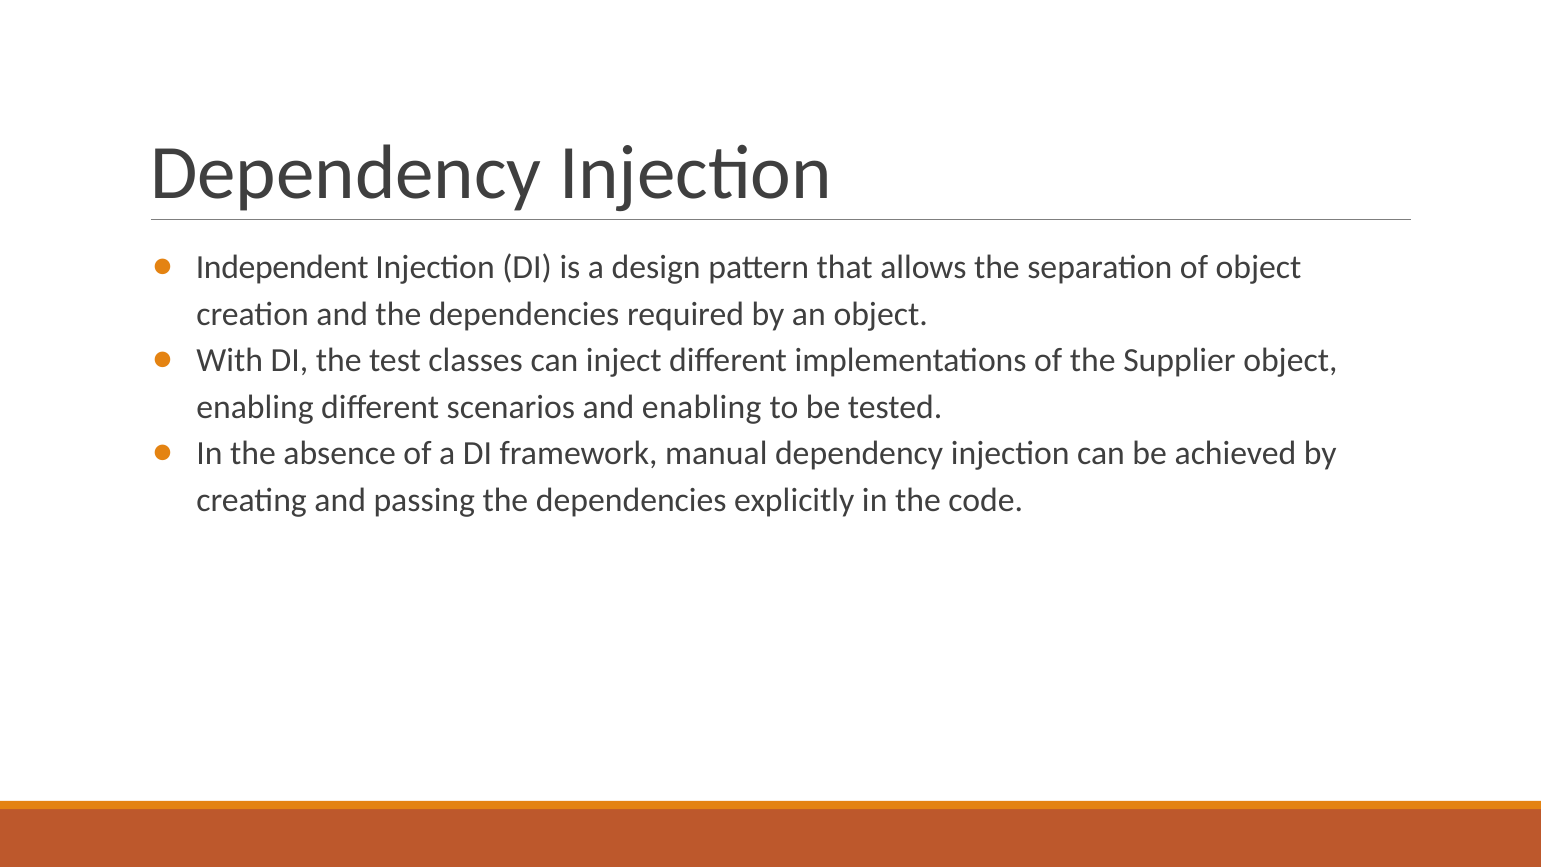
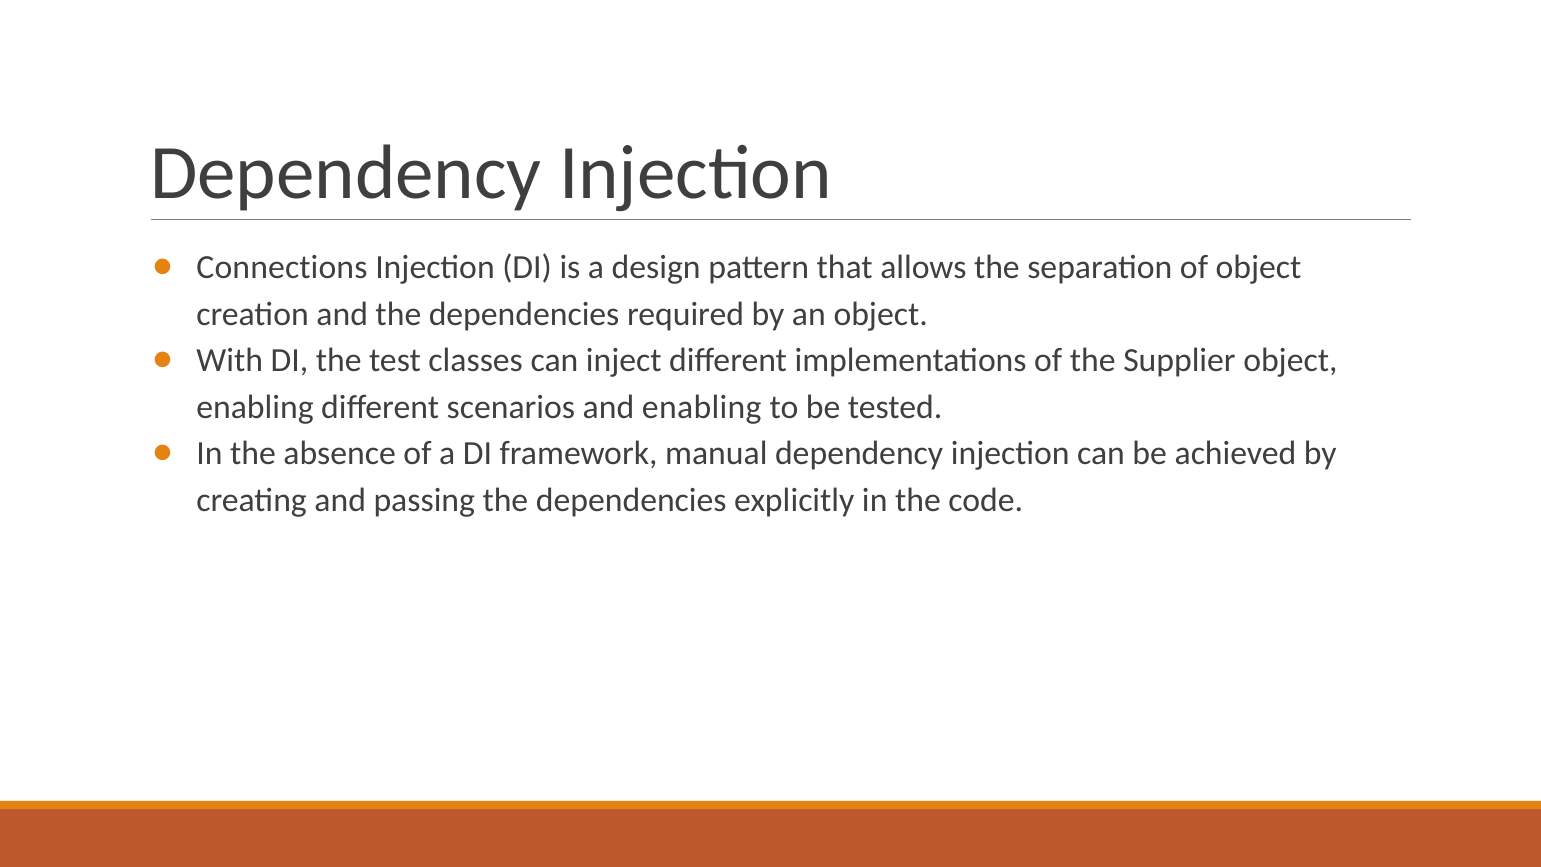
Independent: Independent -> Connections
